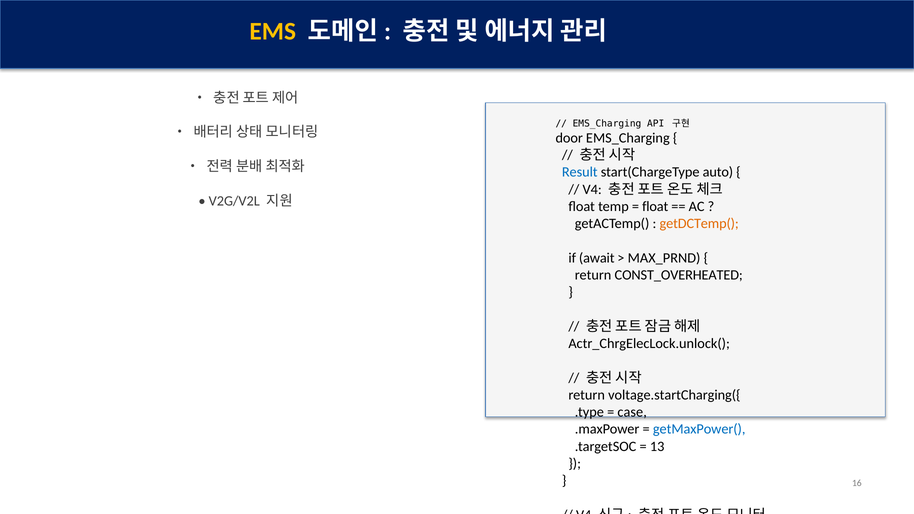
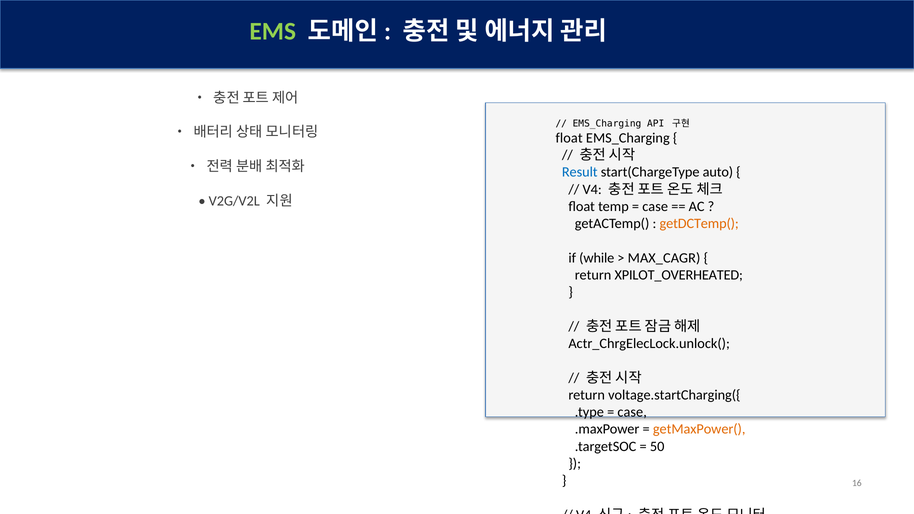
EMS colour: yellow -> light green
door at (569, 138): door -> float
float at (655, 207): float -> case
await: await -> while
MAX_PRND: MAX_PRND -> MAX_CAGR
CONST_OVERHEATED: CONST_OVERHEATED -> XPILOT_OVERHEATED
getMaxPower( colour: blue -> orange
13: 13 -> 50
